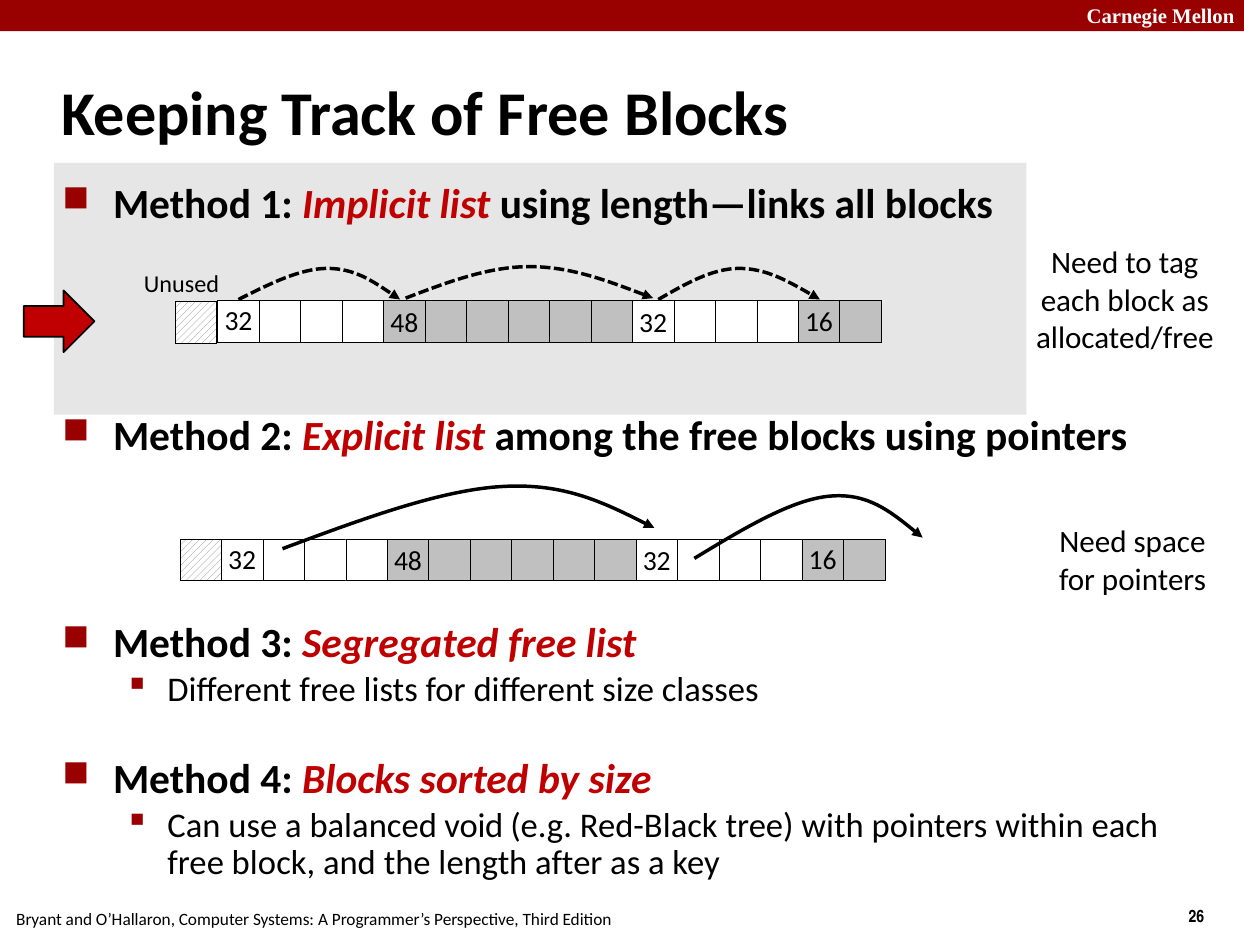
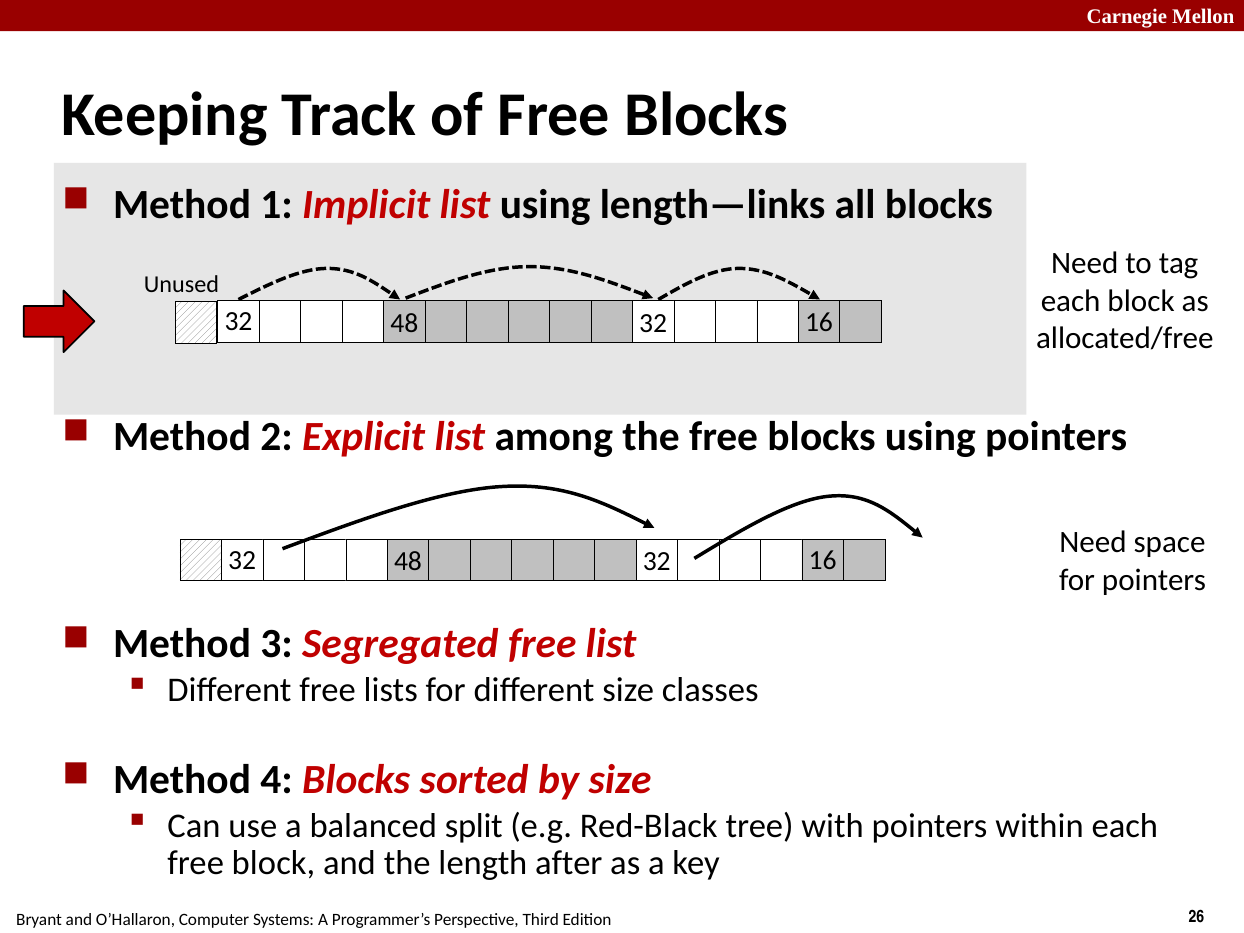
void: void -> split
